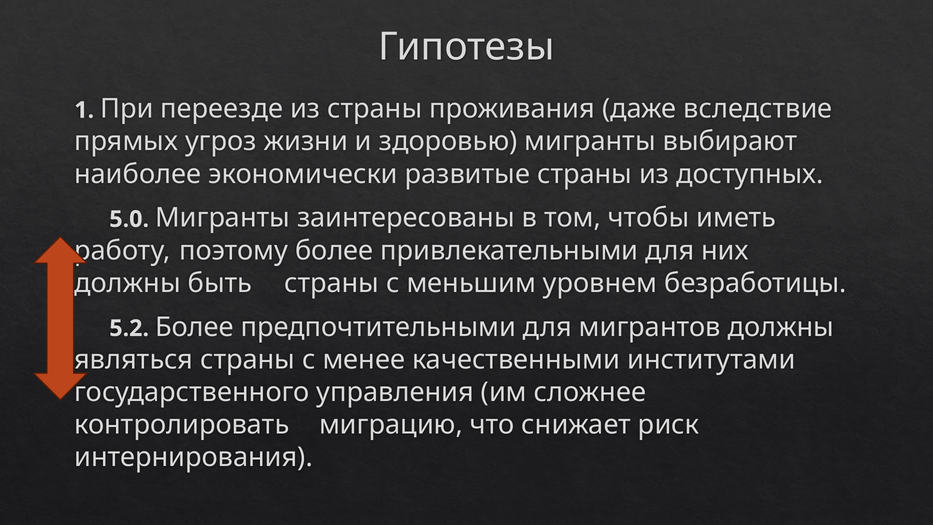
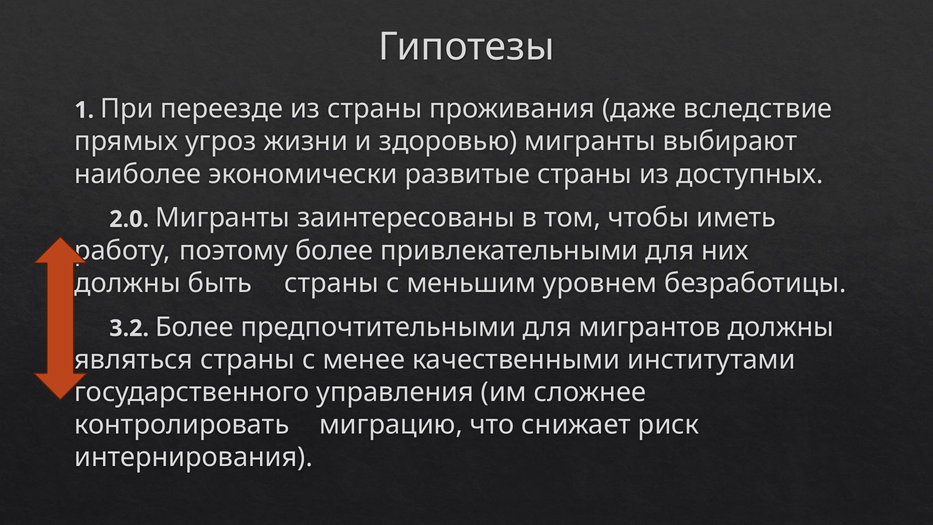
5.0: 5.0 -> 2.0
5.2: 5.2 -> 3.2
